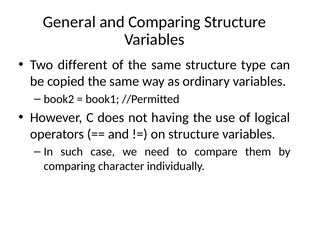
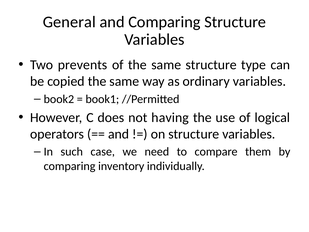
different: different -> prevents
character: character -> inventory
